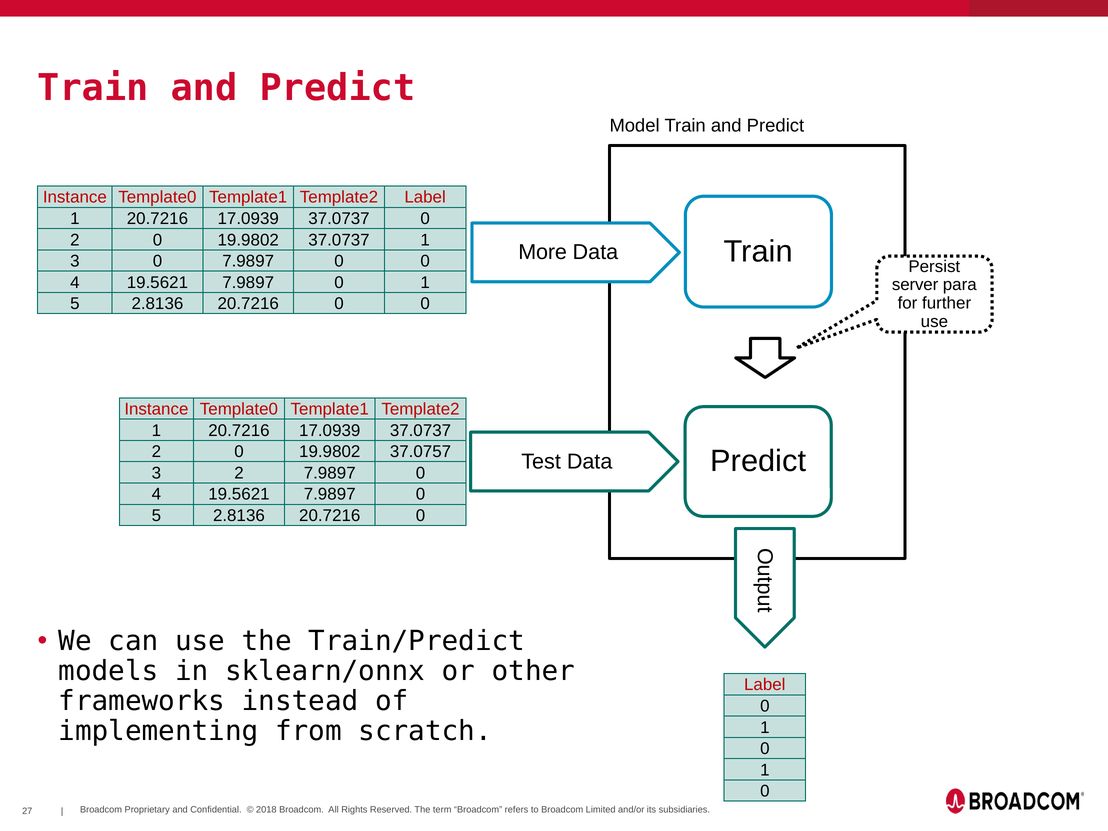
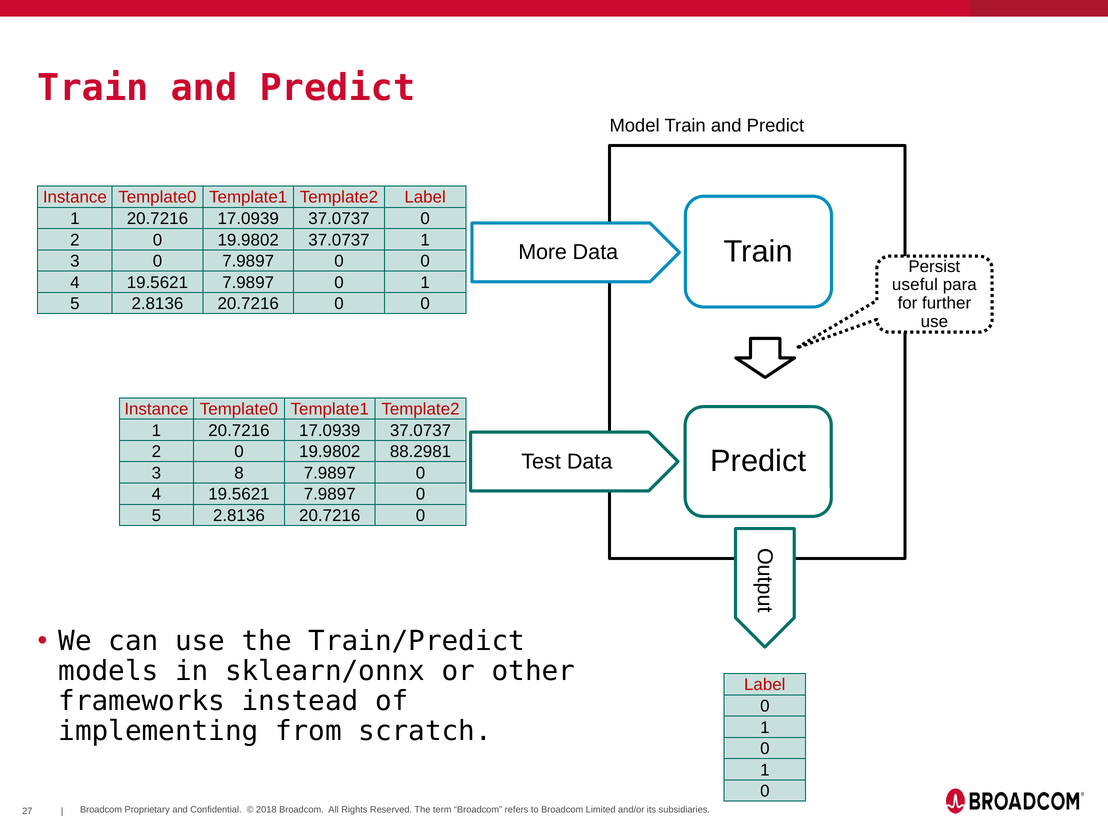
server: server -> useful
37.0757: 37.0757 -> 88.2981
3 2: 2 -> 8
